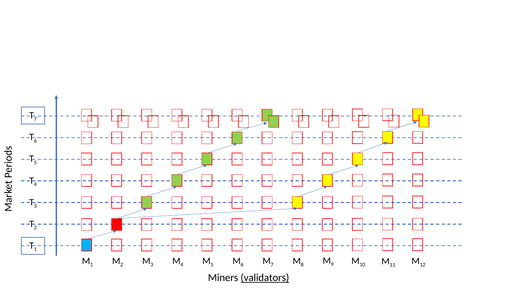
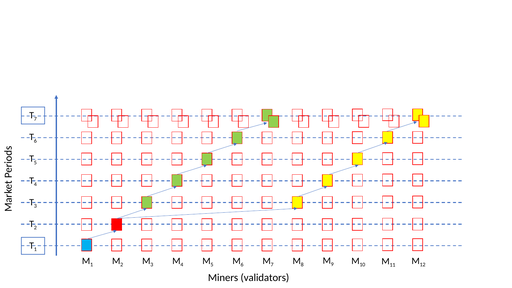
validators underline: present -> none
